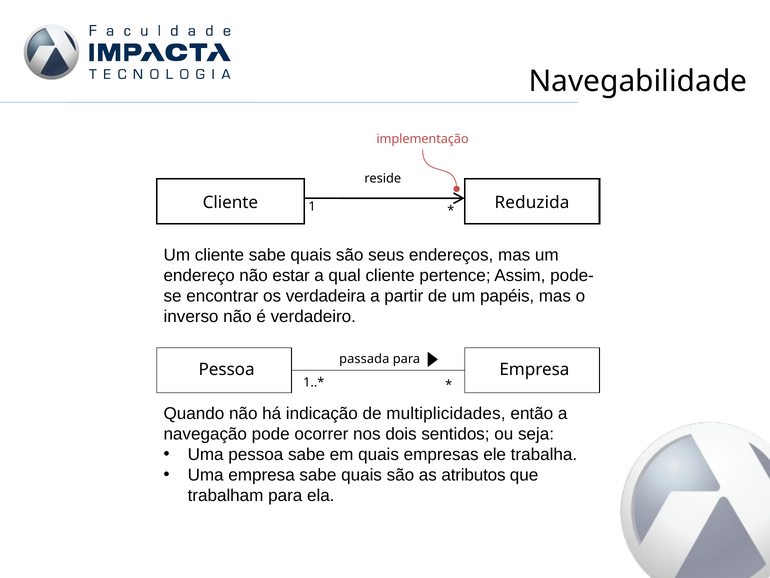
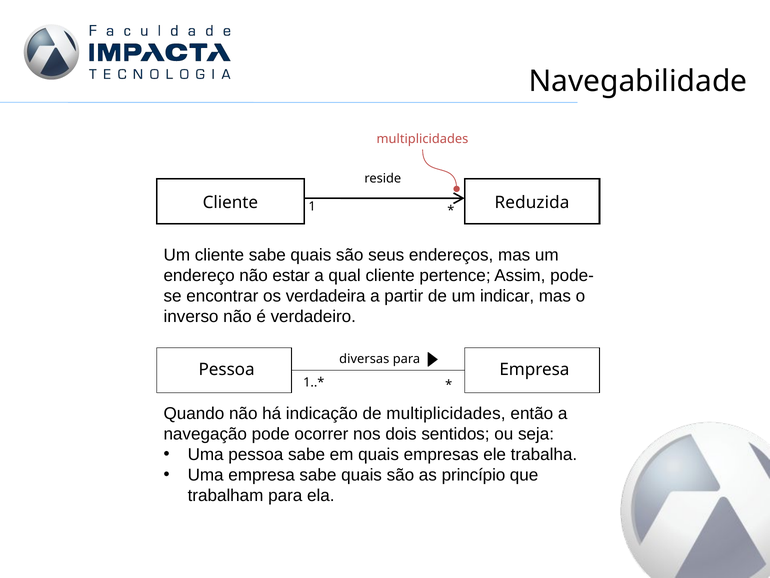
implementação at (423, 139): implementação -> multiplicidades
papéis: papéis -> indicar
passada: passada -> diversas
atributos: atributos -> princípio
